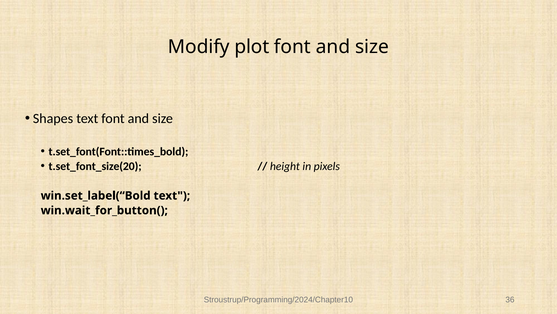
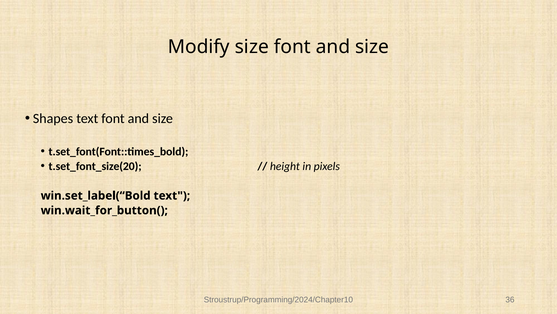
Modify plot: plot -> size
